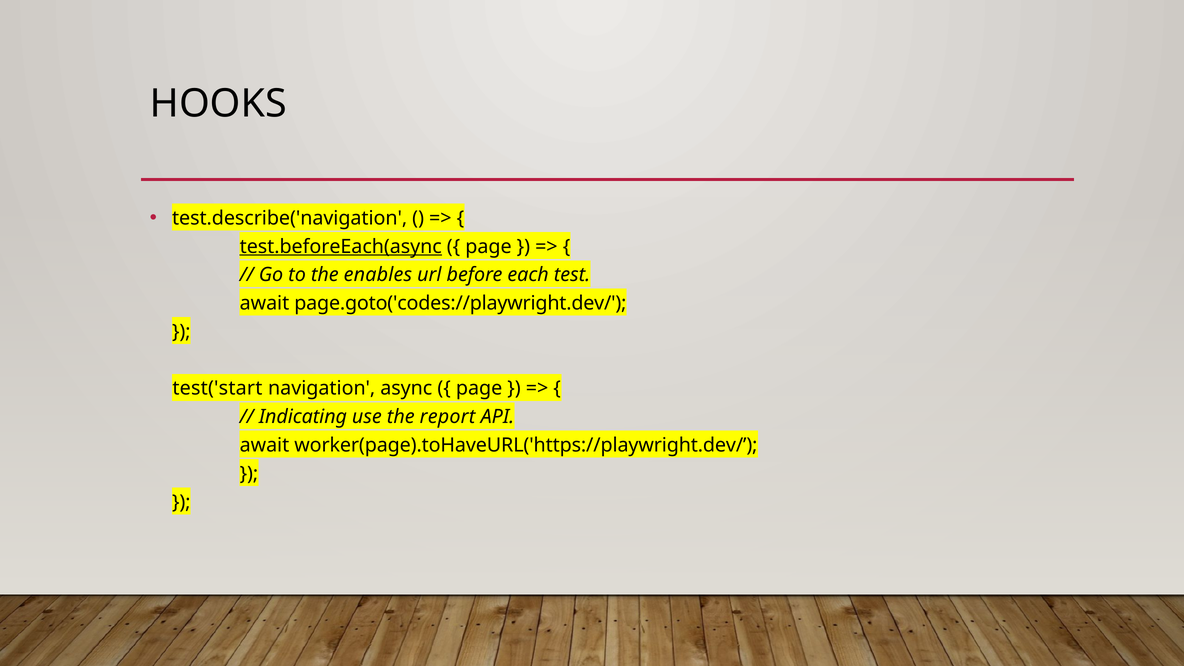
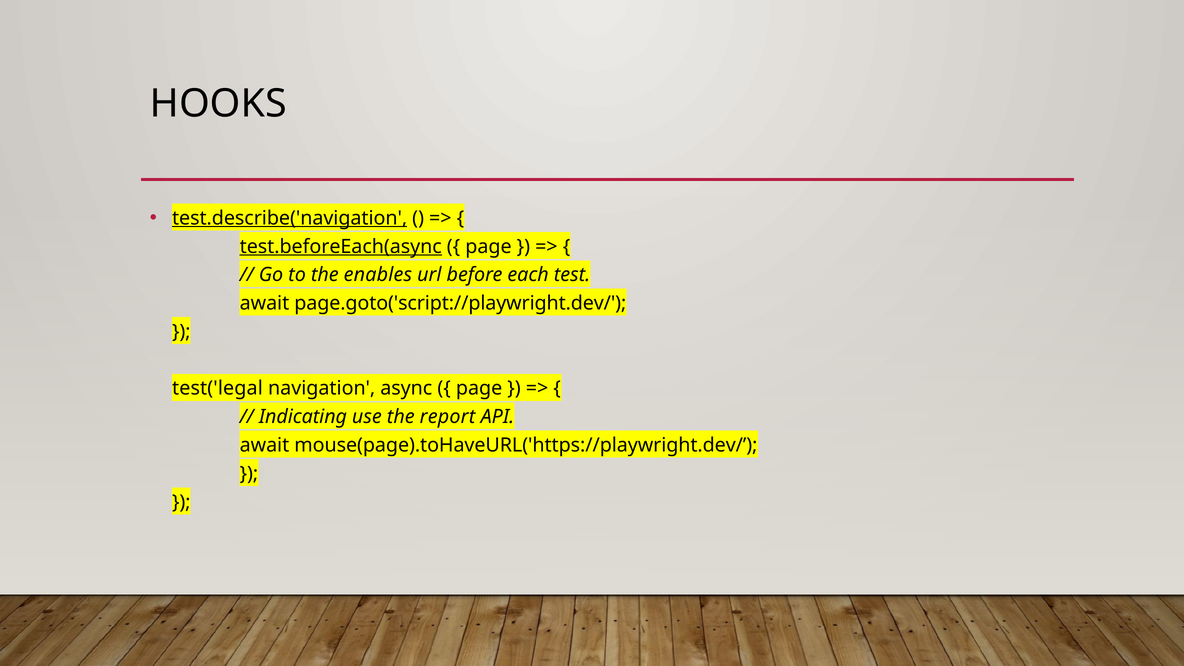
test.describe('navigation underline: none -> present
page.goto('codes://playwright.dev/: page.goto('codes://playwright.dev/ -> page.goto('script://playwright.dev/
test('start: test('start -> test('legal
worker(page).toHaveURL('https://playwright.dev/: worker(page).toHaveURL('https://playwright.dev/ -> mouse(page).toHaveURL('https://playwright.dev/
